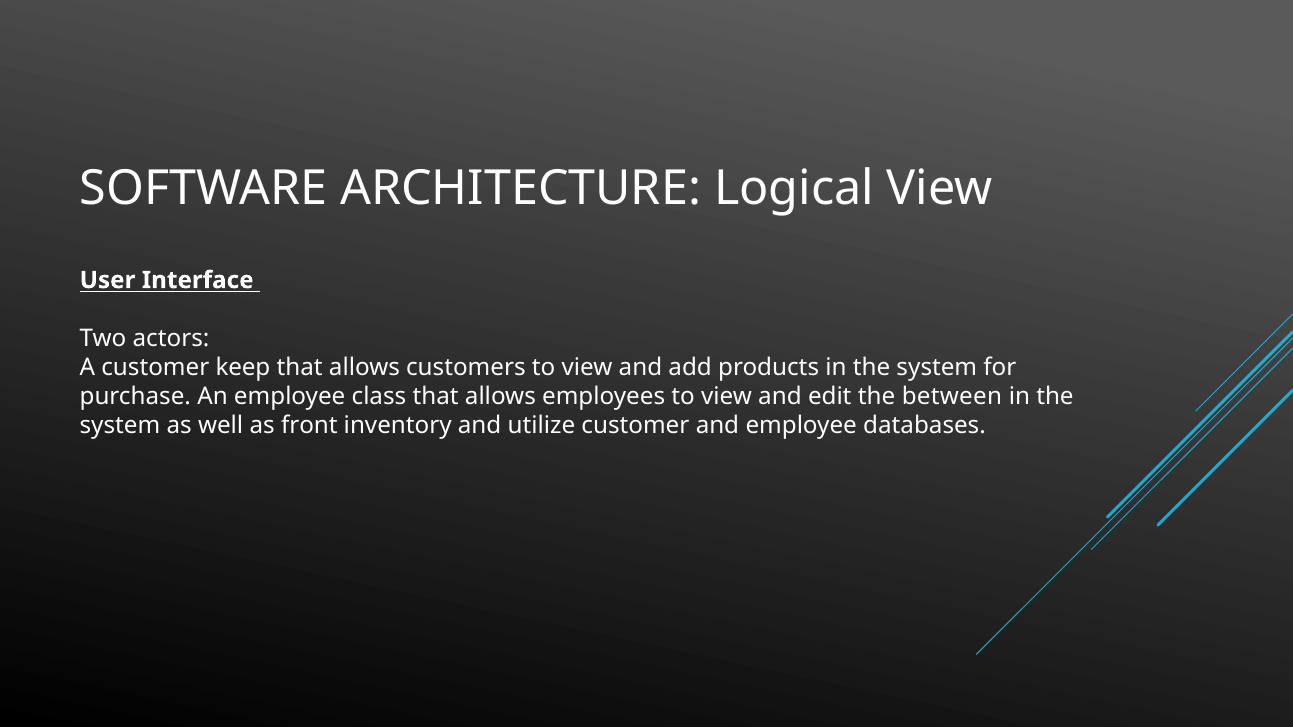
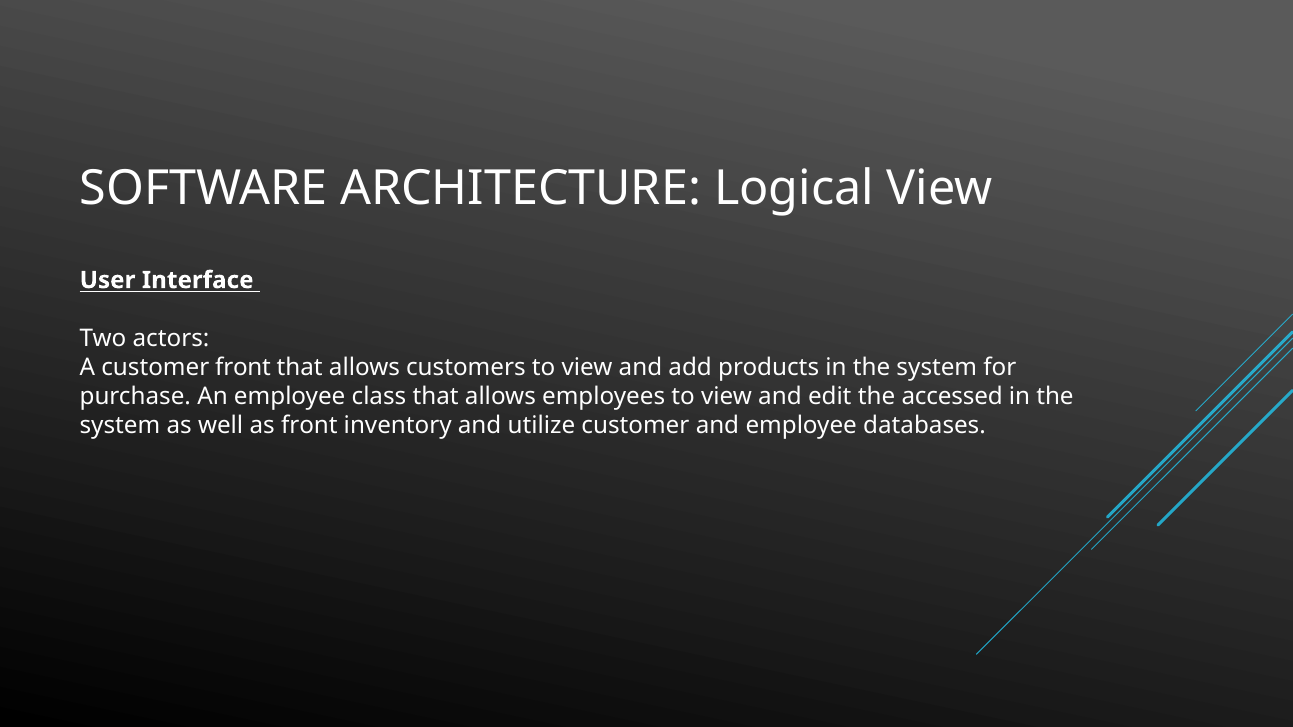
customer keep: keep -> front
between: between -> accessed
